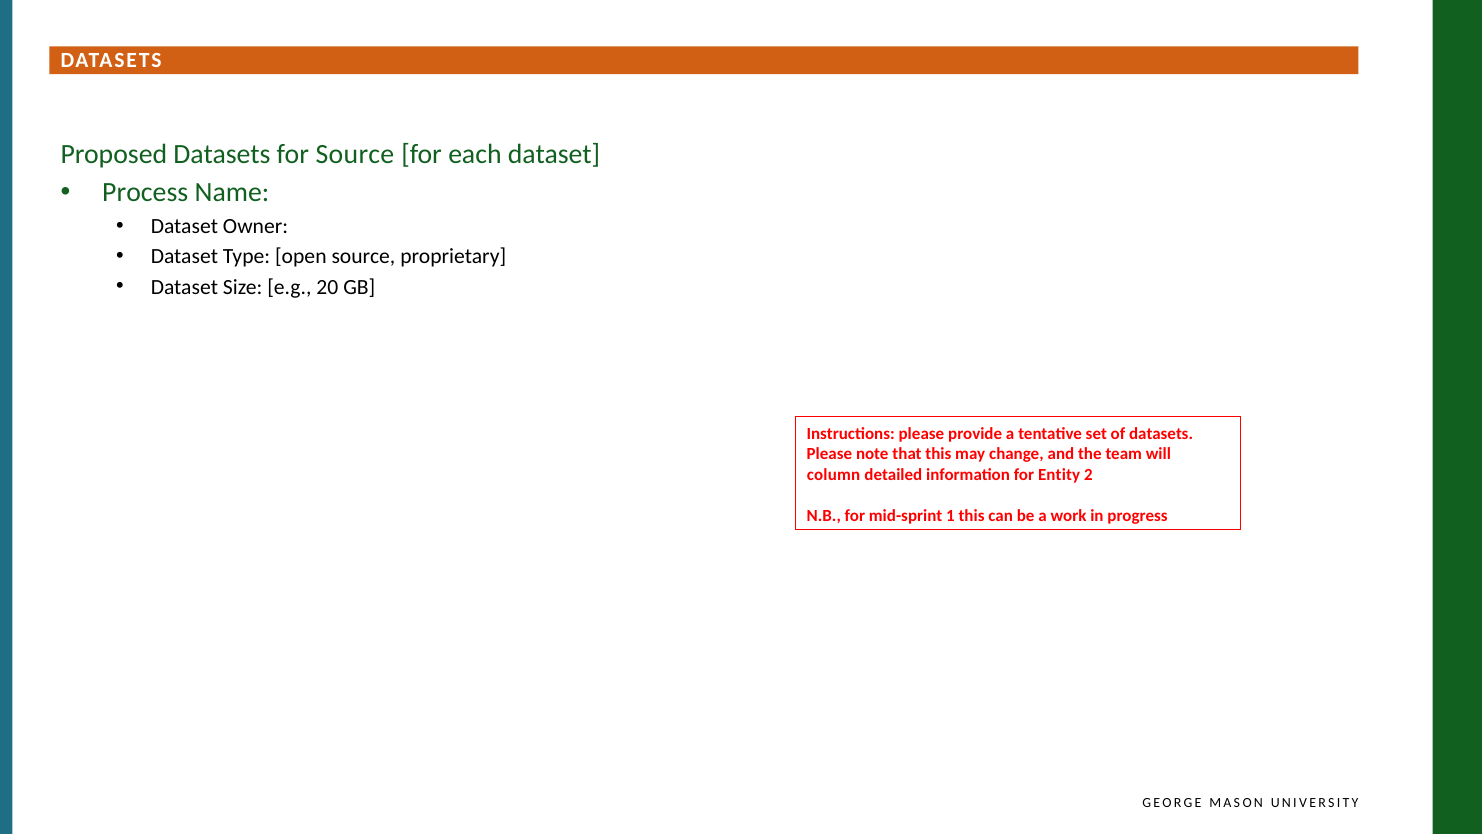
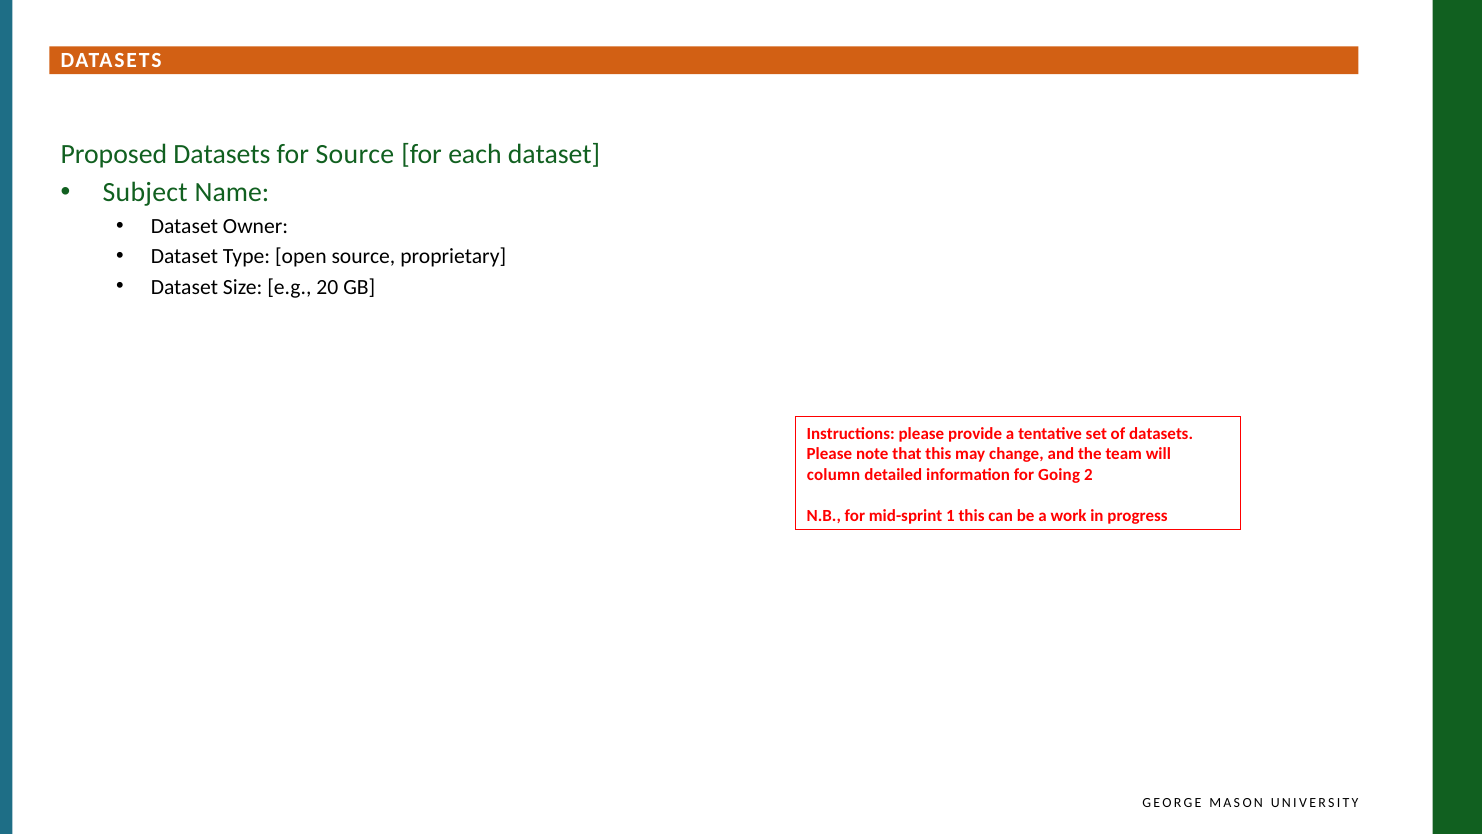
Process: Process -> Subject
Entity: Entity -> Going
